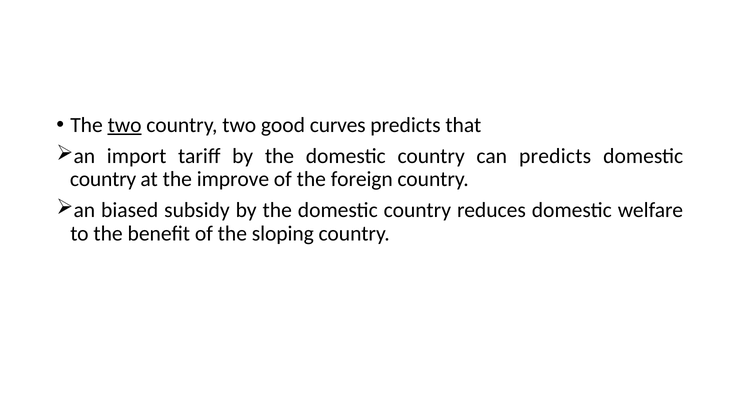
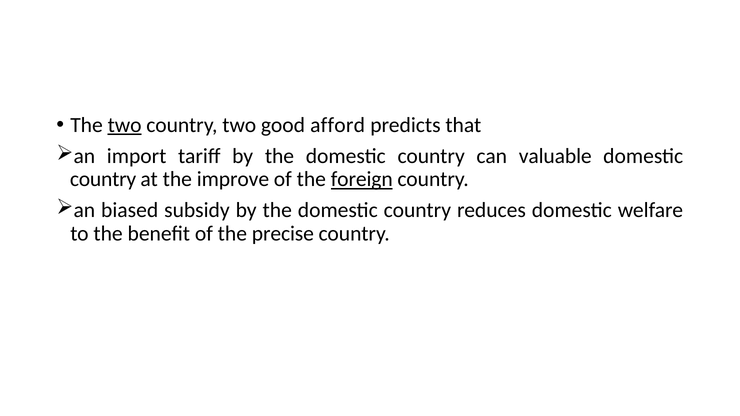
curves: curves -> afford
can predicts: predicts -> valuable
foreign underline: none -> present
sloping: sloping -> precise
